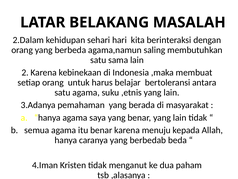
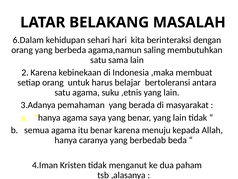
2.Dalam: 2.Dalam -> 6.Dalam
